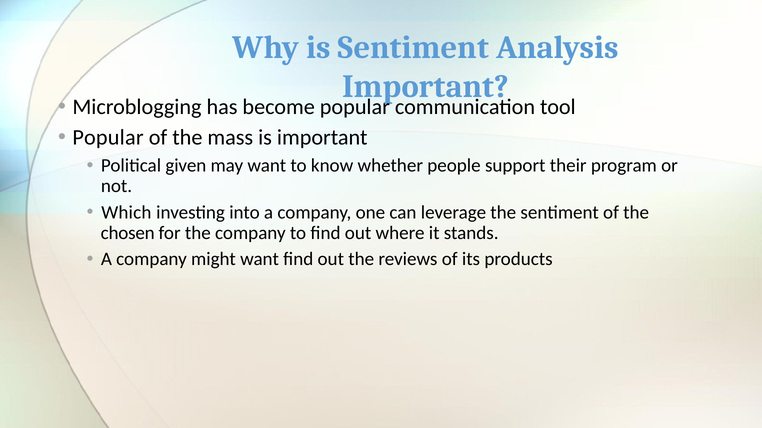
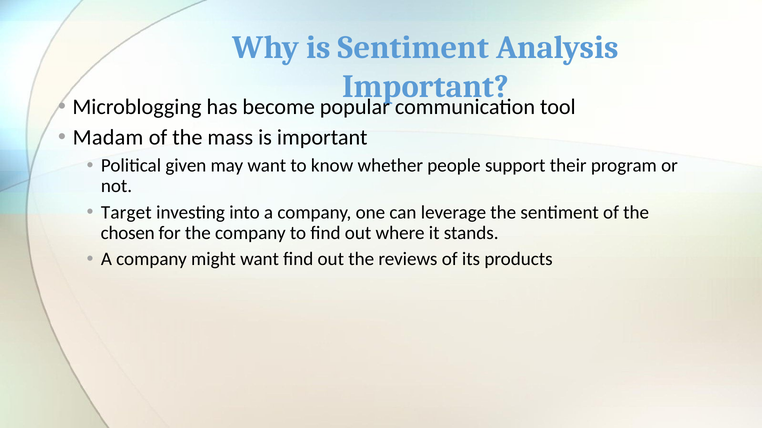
Popular at (108, 138): Popular -> Madam
Which: Which -> Target
